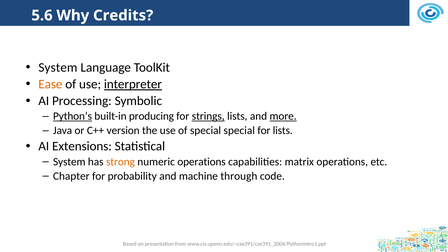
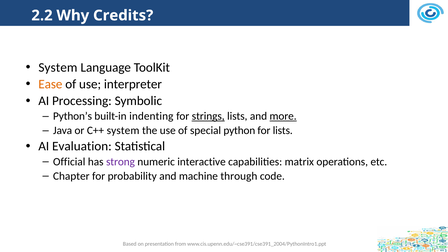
5.6: 5.6 -> 2.2
interpreter underline: present -> none
Python’s underline: present -> none
producing: producing -> indenting
C++ version: version -> system
special special: special -> python
Extensions: Extensions -> Evaluation
System at (69, 162): System -> Official
strong colour: orange -> purple
numeric operations: operations -> interactive
